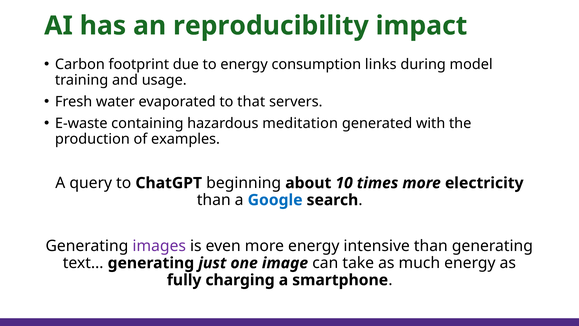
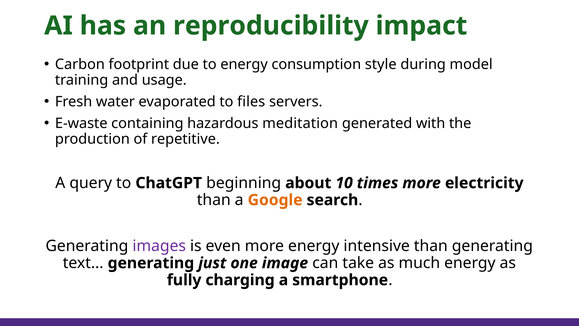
links: links -> style
that: that -> files
examples: examples -> repetitive
Google colour: blue -> orange
